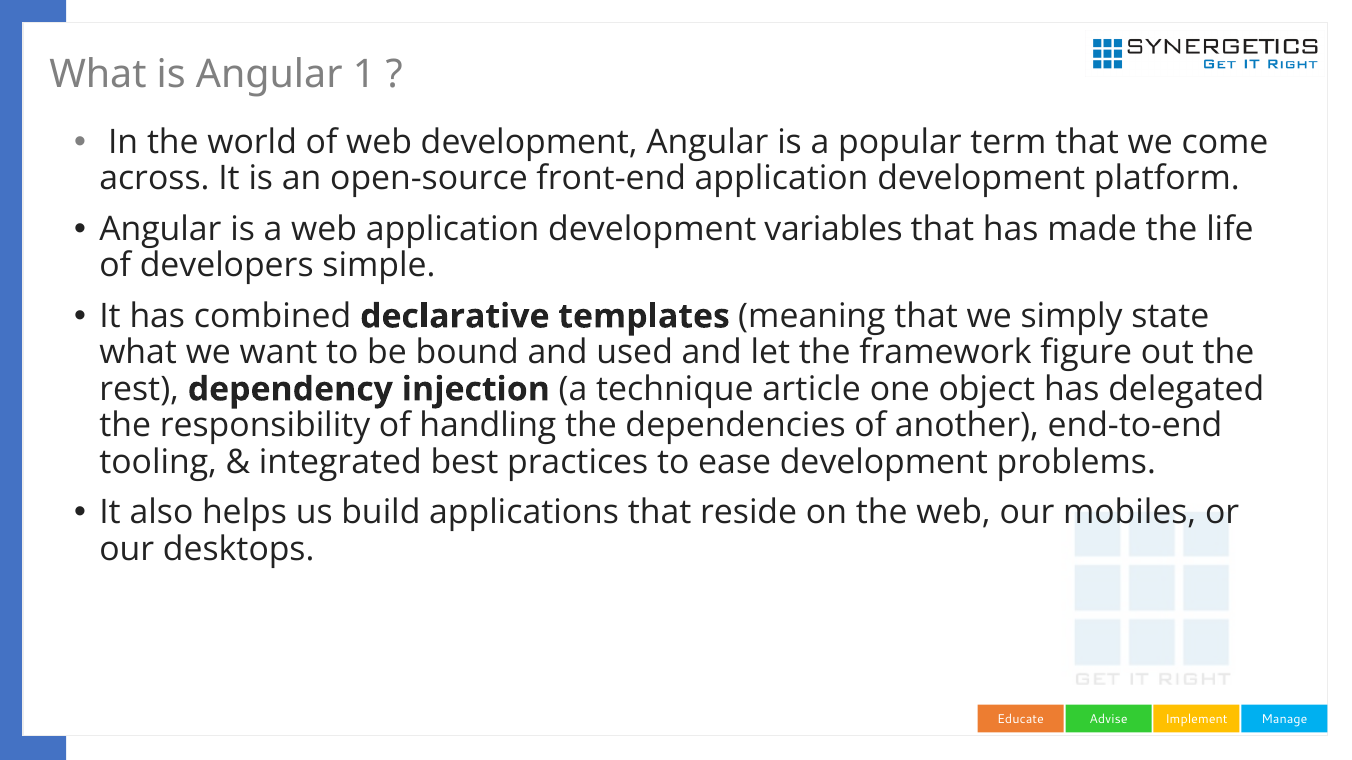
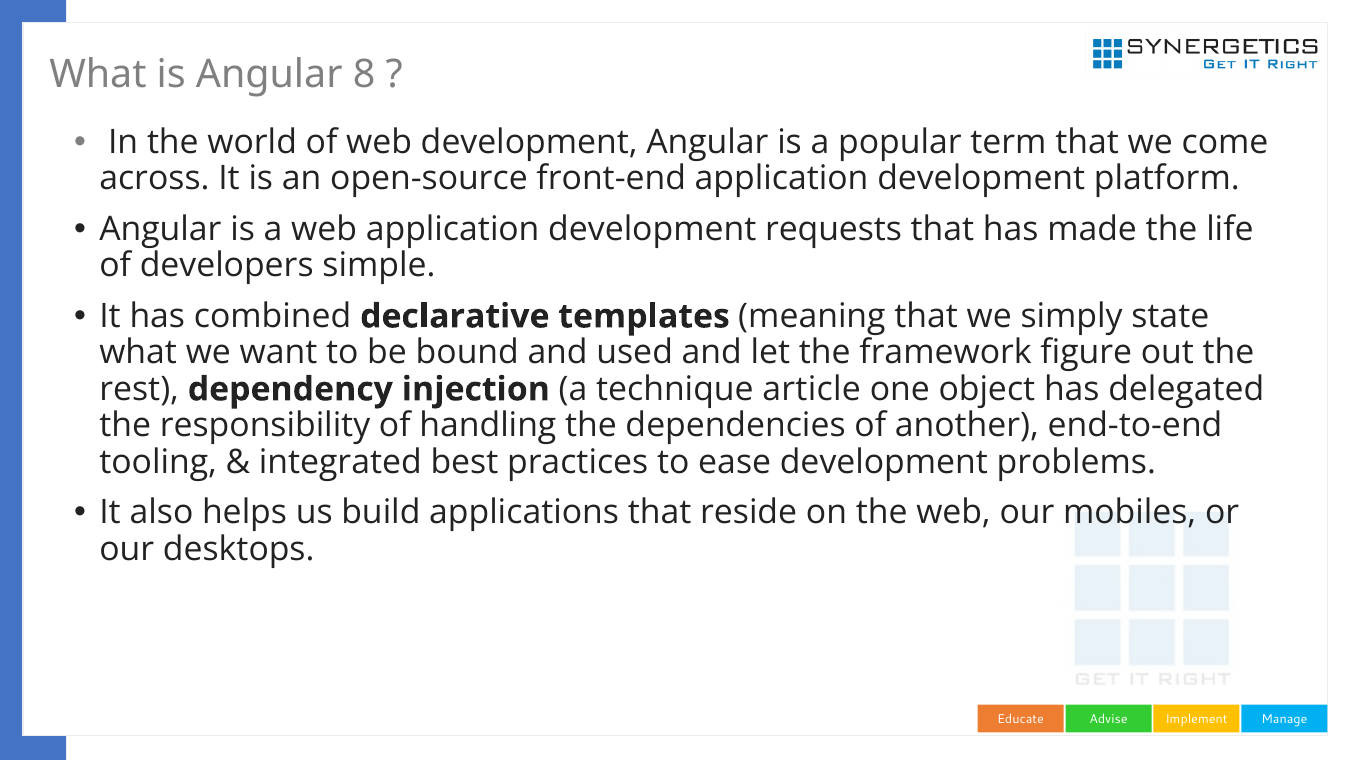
1: 1 -> 8
variables: variables -> requests
